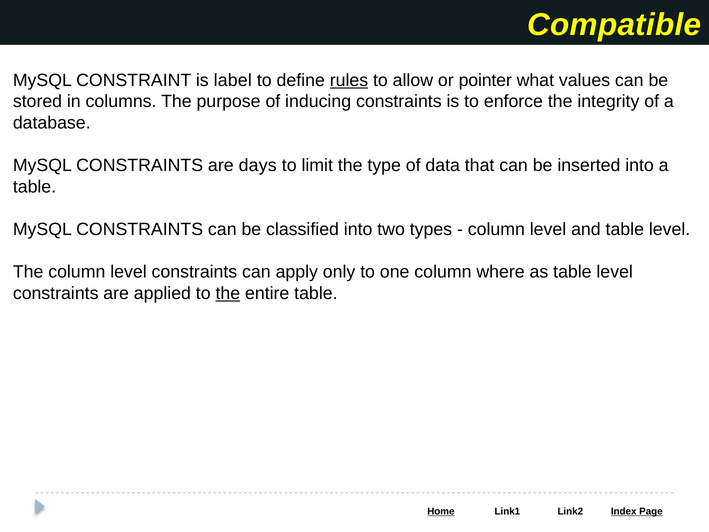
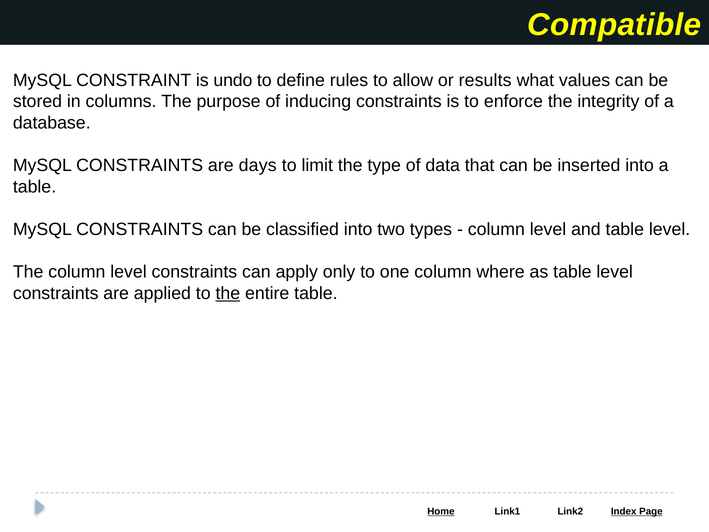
label: label -> undo
rules underline: present -> none
pointer: pointer -> results
